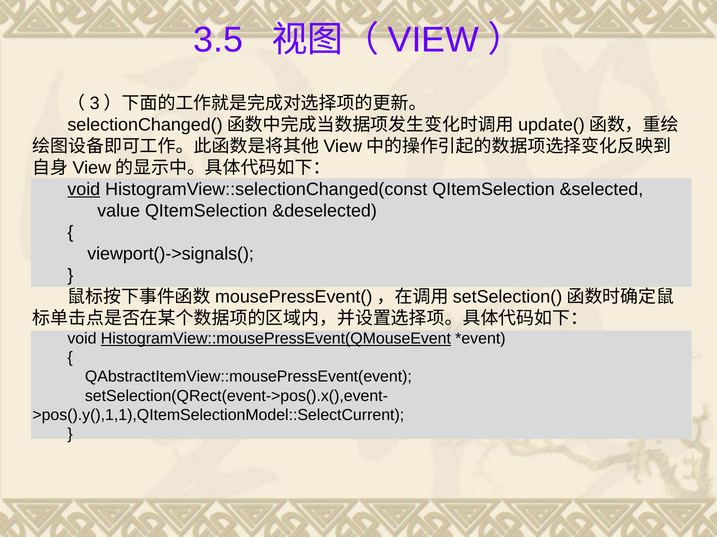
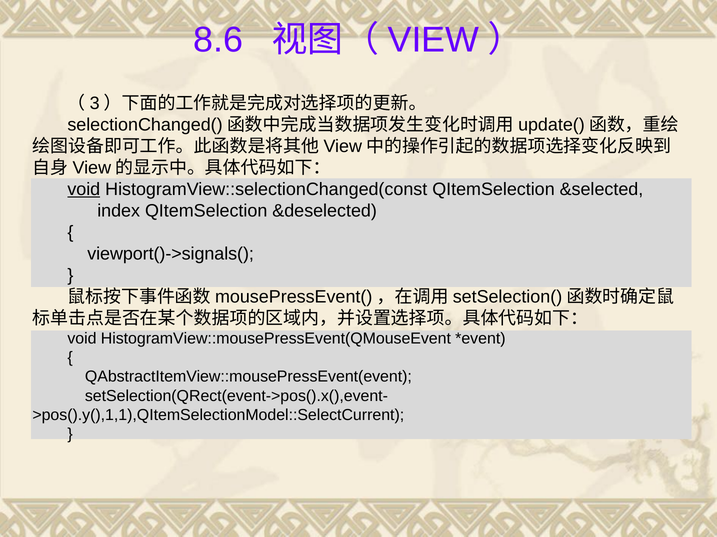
3.5: 3.5 -> 8.6
value: value -> index
HistogramView::mousePressEvent(QMouseEvent underline: present -> none
